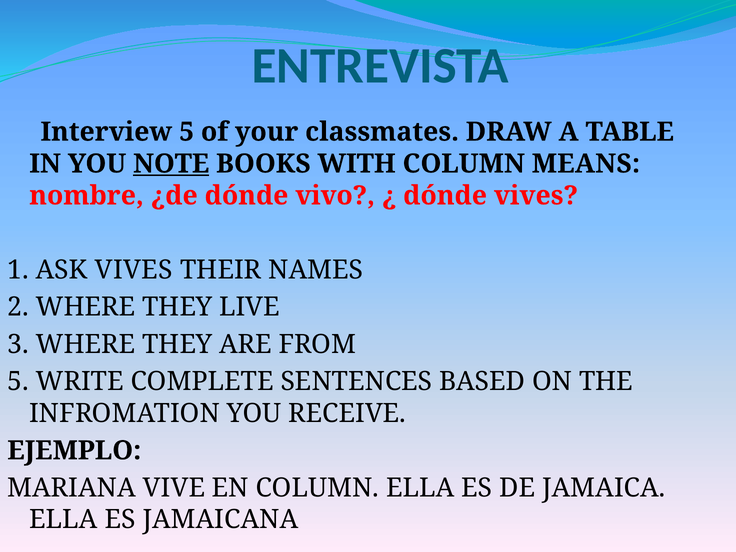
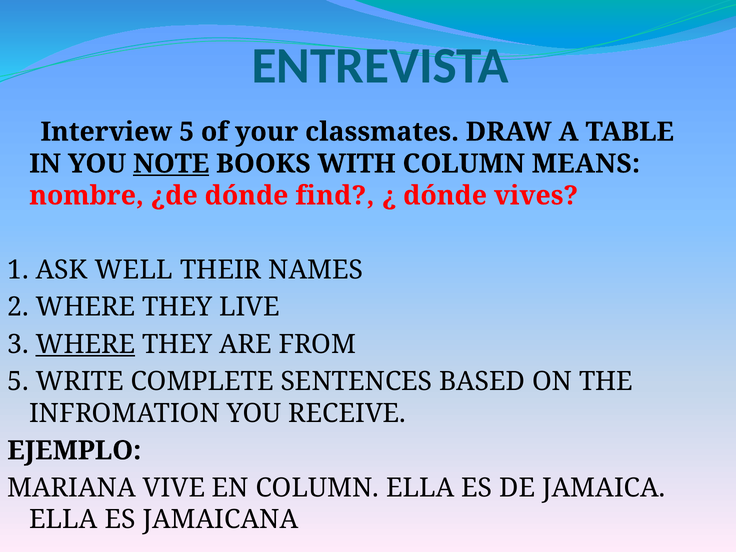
vivo: vivo -> find
ASK VIVES: VIVES -> WELL
WHERE at (85, 344) underline: none -> present
